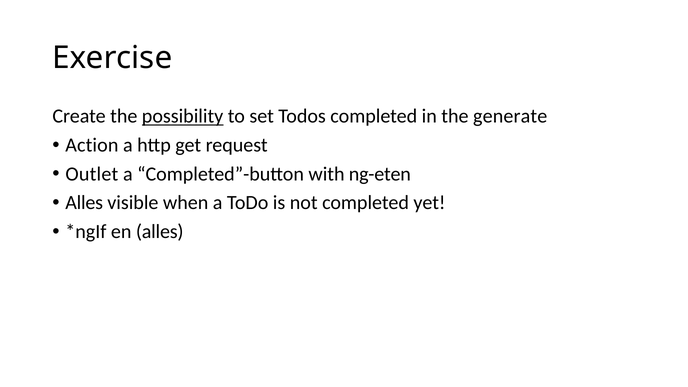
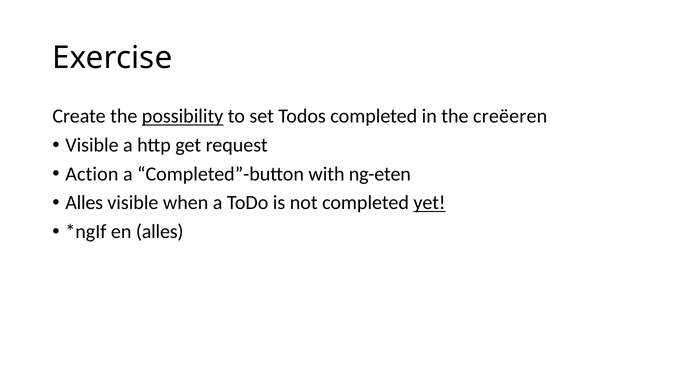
generate: generate -> creëeren
Action at (92, 145): Action -> Visible
Outlet: Outlet -> Action
yet underline: none -> present
